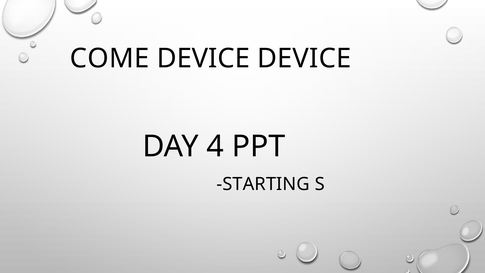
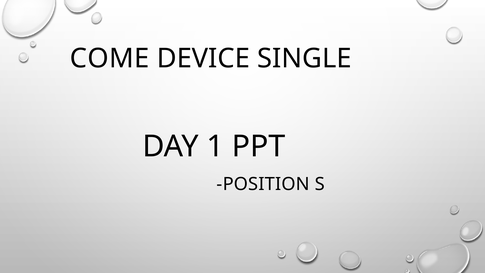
DEVICE DEVICE: DEVICE -> SINGLE
4: 4 -> 1
STARTING: STARTING -> POSITION
